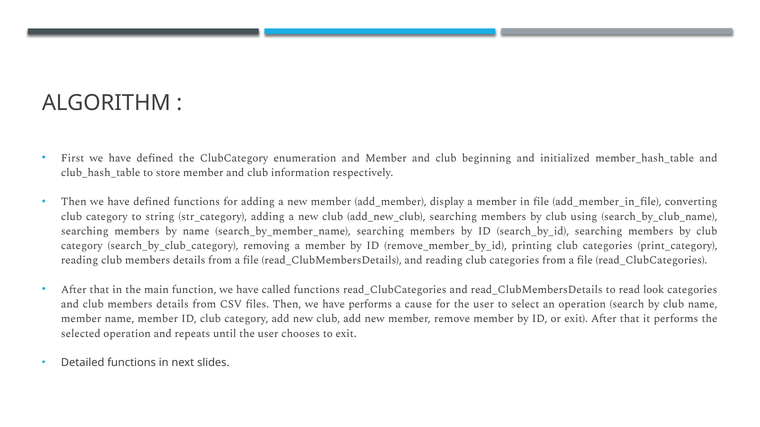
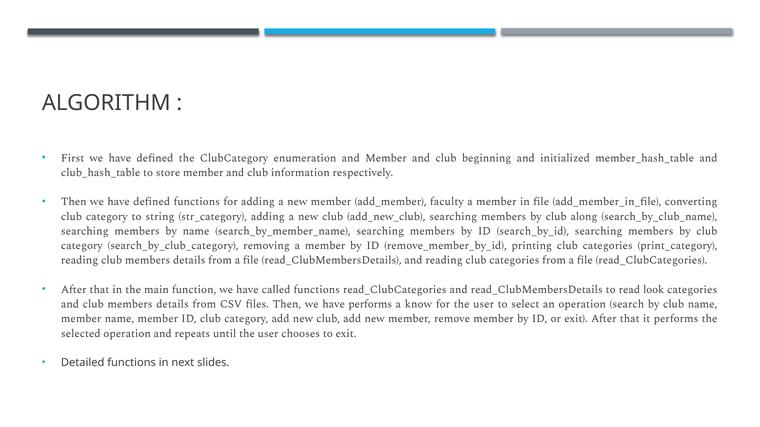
display: display -> faculty
using: using -> along
cause: cause -> know
